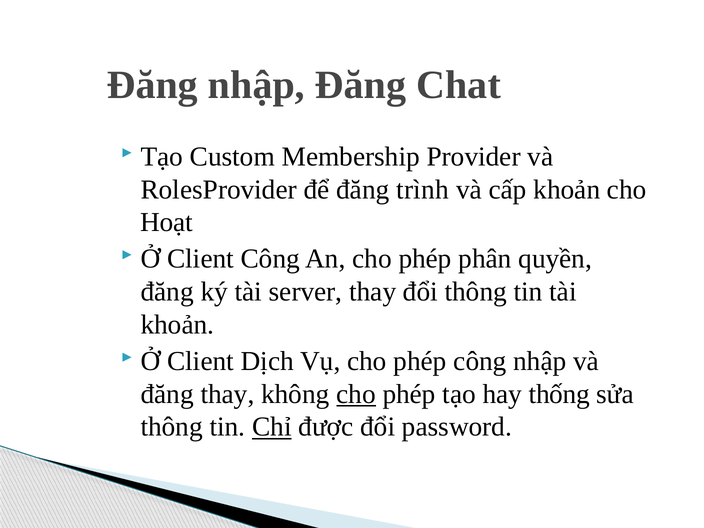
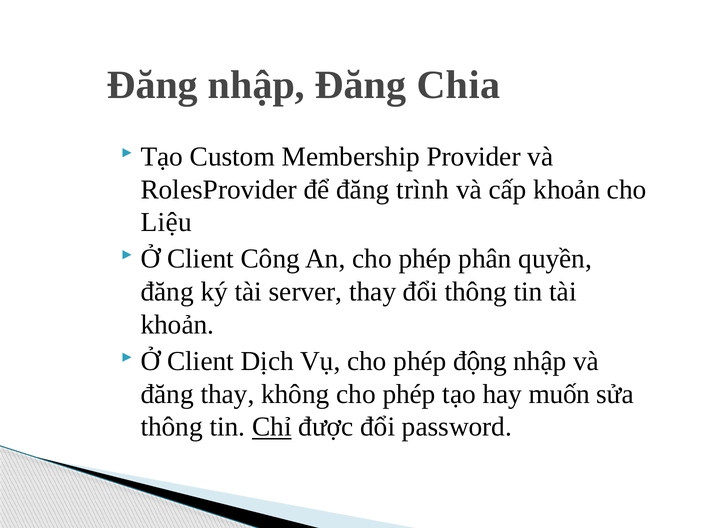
Chat: Chat -> Chia
Hoạt: Hoạt -> Liệu
phép công: công -> động
cho at (356, 394) underline: present -> none
thống: thống -> muốn
